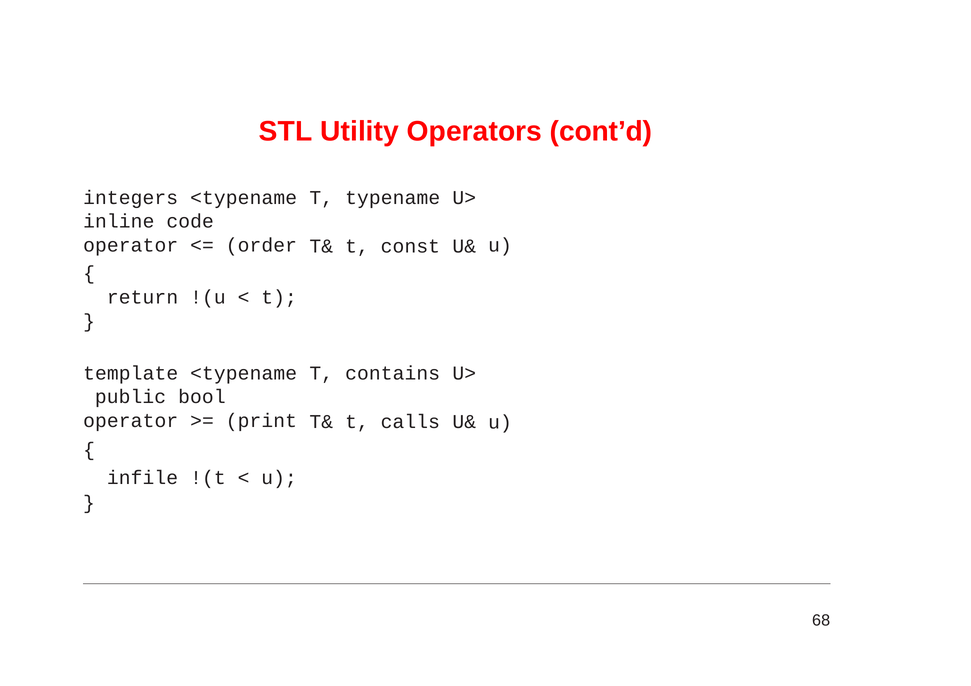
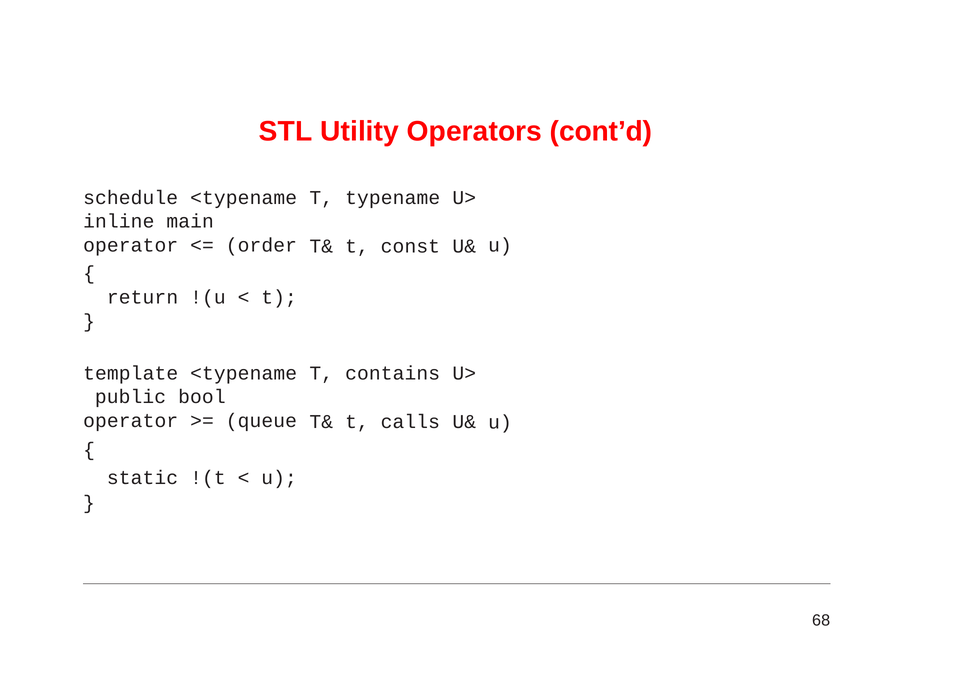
integers: integers -> schedule
code: code -> main
print: print -> queue
infile: infile -> static
